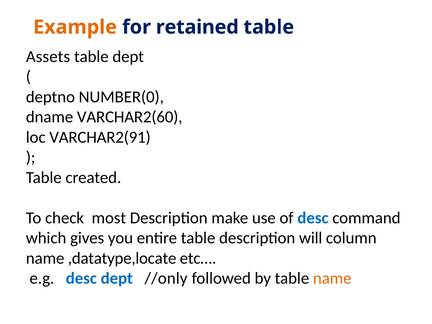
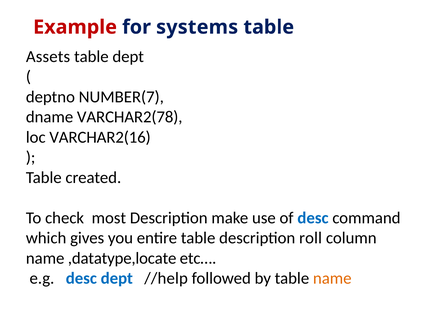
Example colour: orange -> red
retained: retained -> systems
NUMBER(0: NUMBER(0 -> NUMBER(7
VARCHAR2(60: VARCHAR2(60 -> VARCHAR2(78
VARCHAR2(91: VARCHAR2(91 -> VARCHAR2(16
will: will -> roll
//only: //only -> //help
